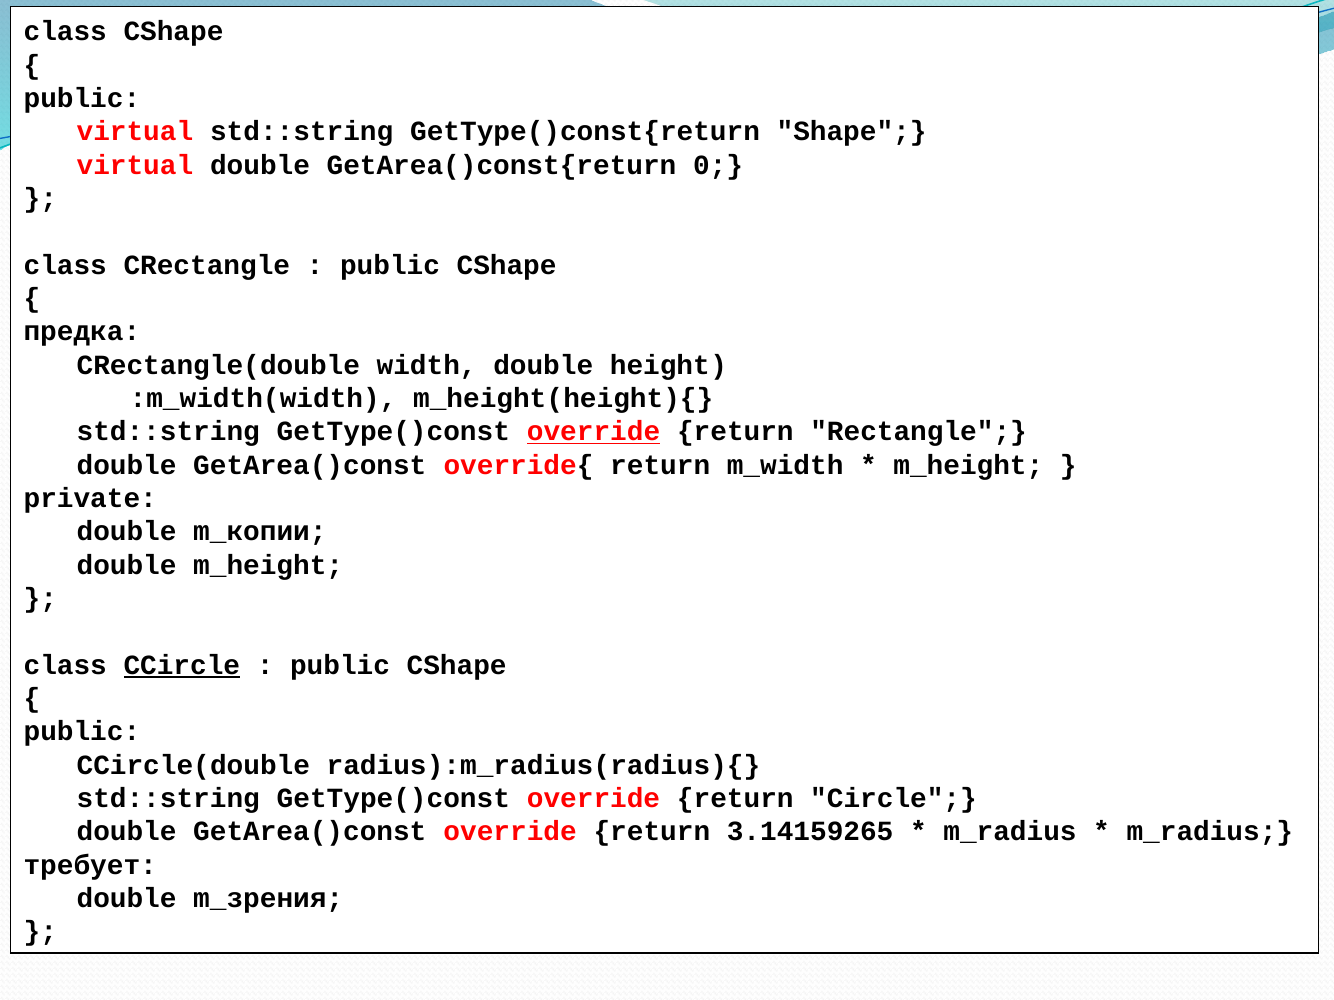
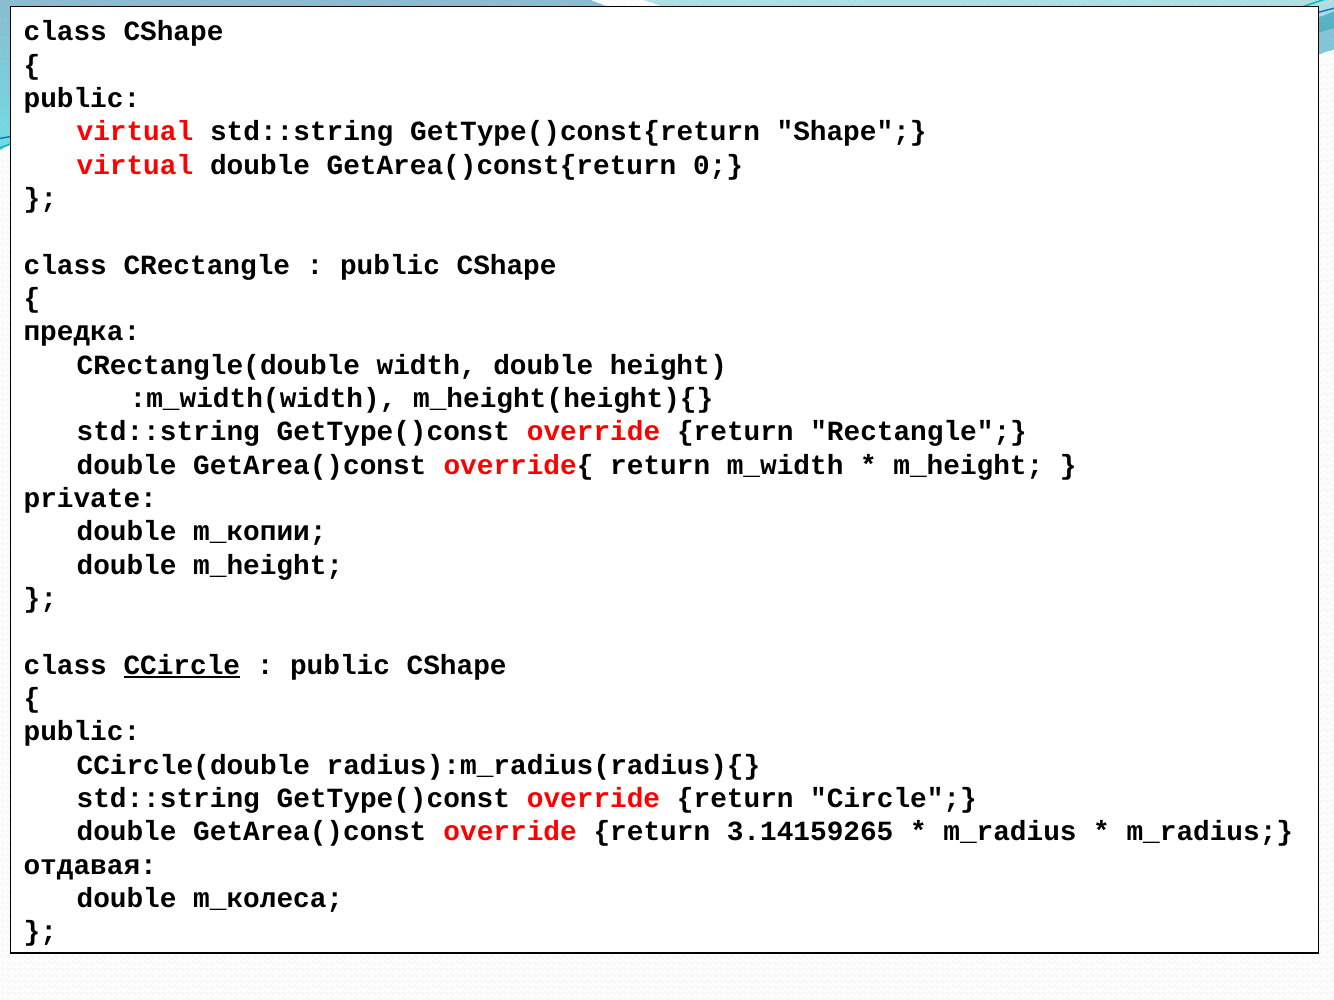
override at (594, 432) underline: present -> none
требует: требует -> отдавая
m_зрения: m_зрения -> m_колеса
